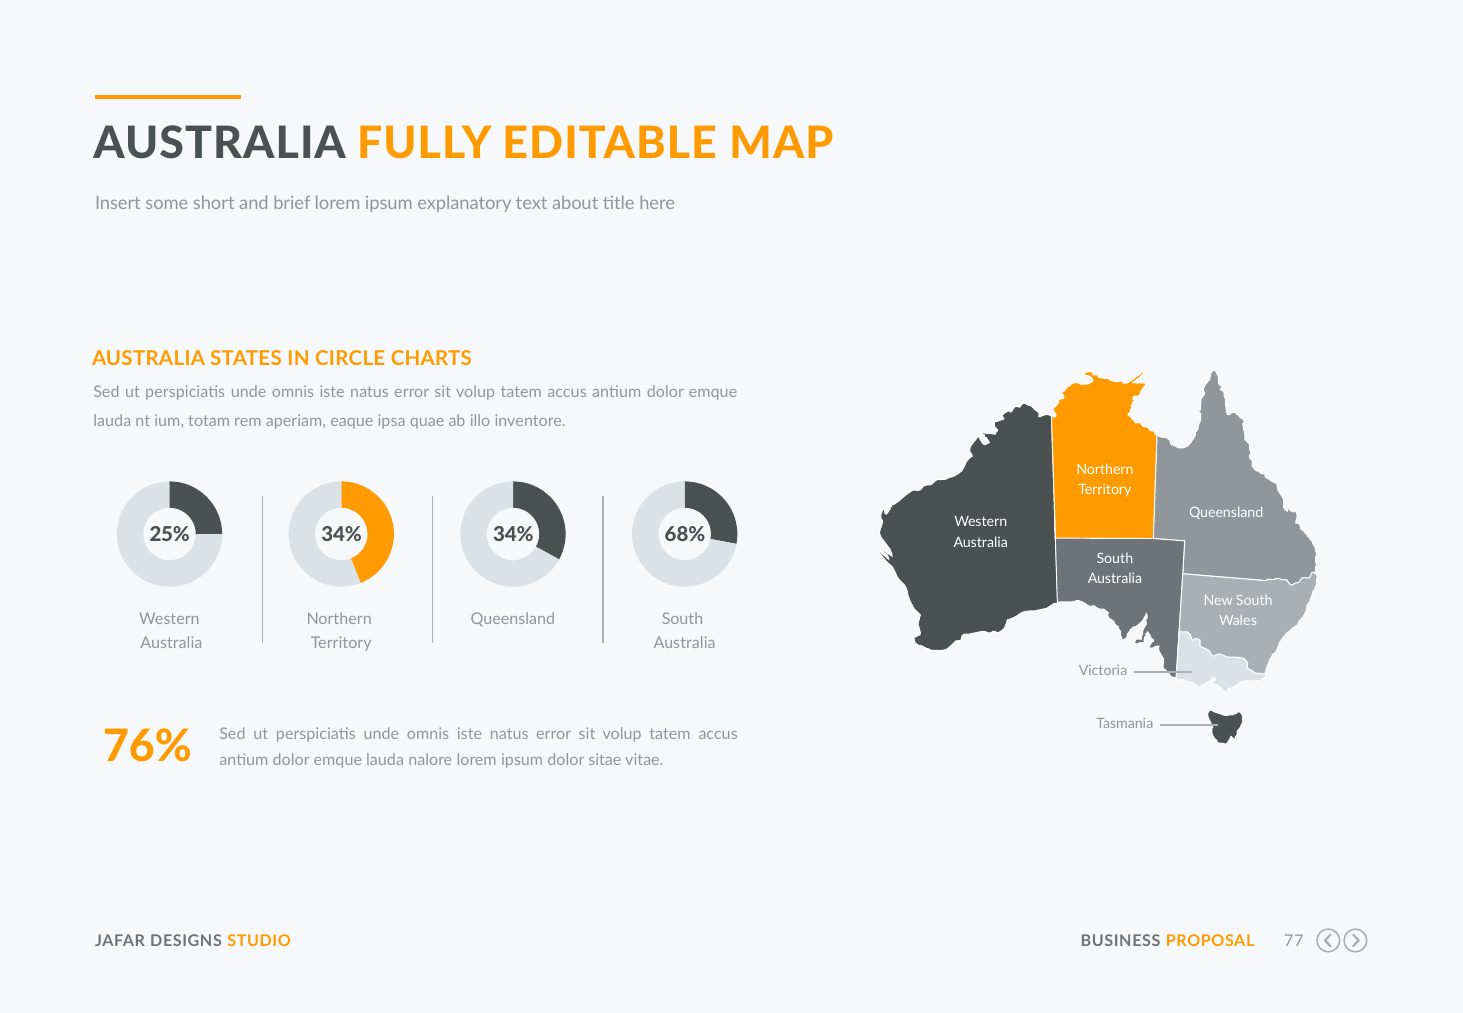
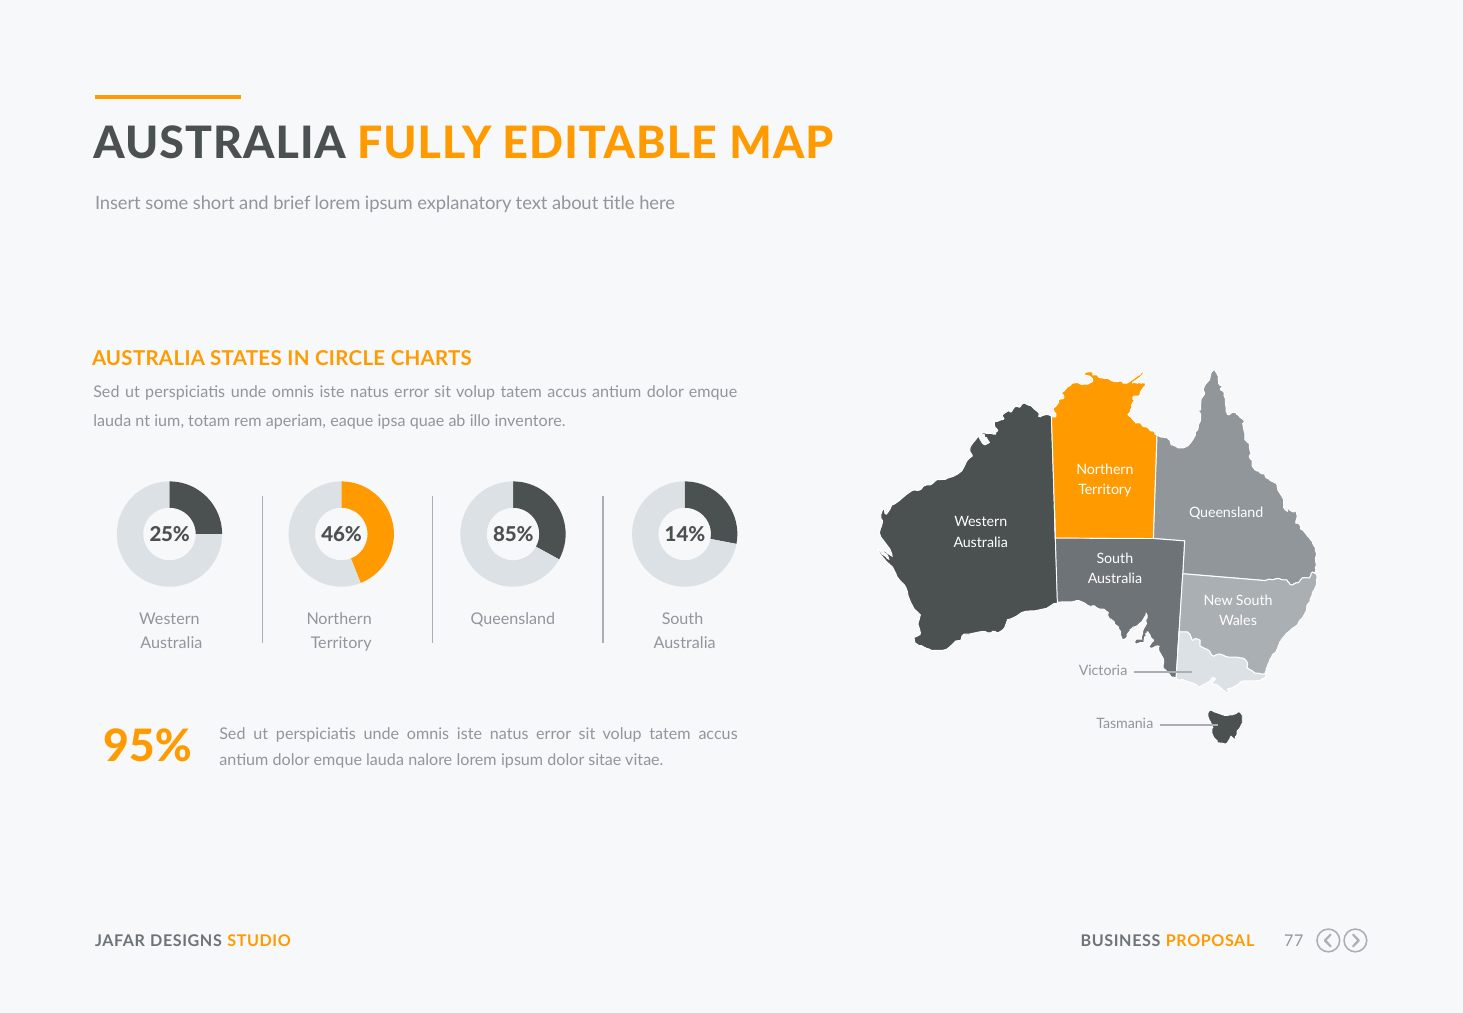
34% at (342, 534): 34% -> 46%
34% at (513, 534): 34% -> 85%
68%: 68% -> 14%
76%: 76% -> 95%
